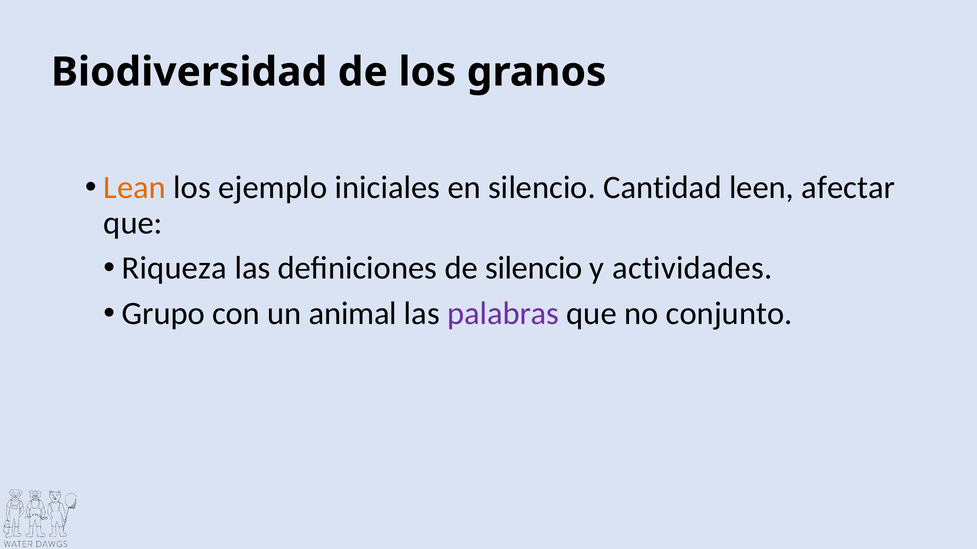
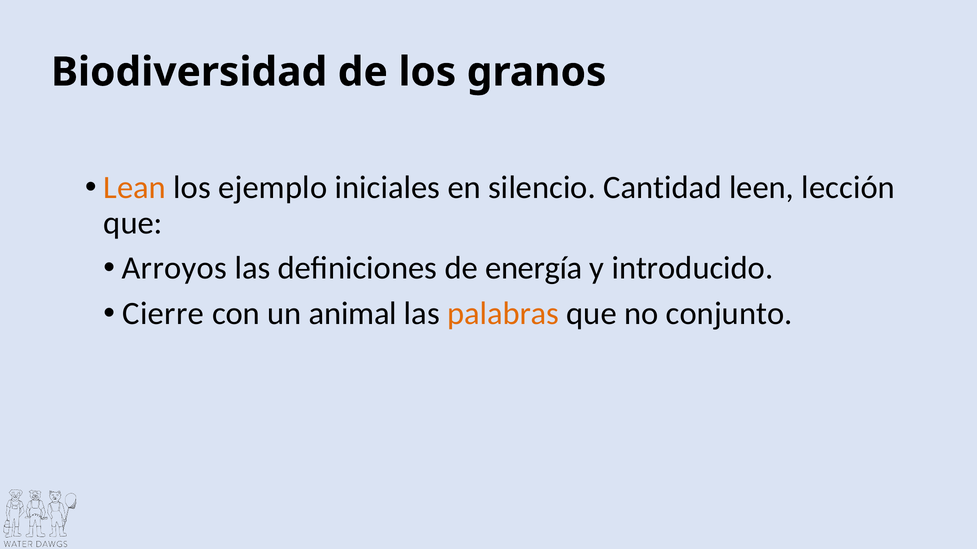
afectar: afectar -> lección
Riqueza: Riqueza -> Arroyos
de silencio: silencio -> energía
actividades: actividades -> introducido
Grupo: Grupo -> Cierre
palabras colour: purple -> orange
